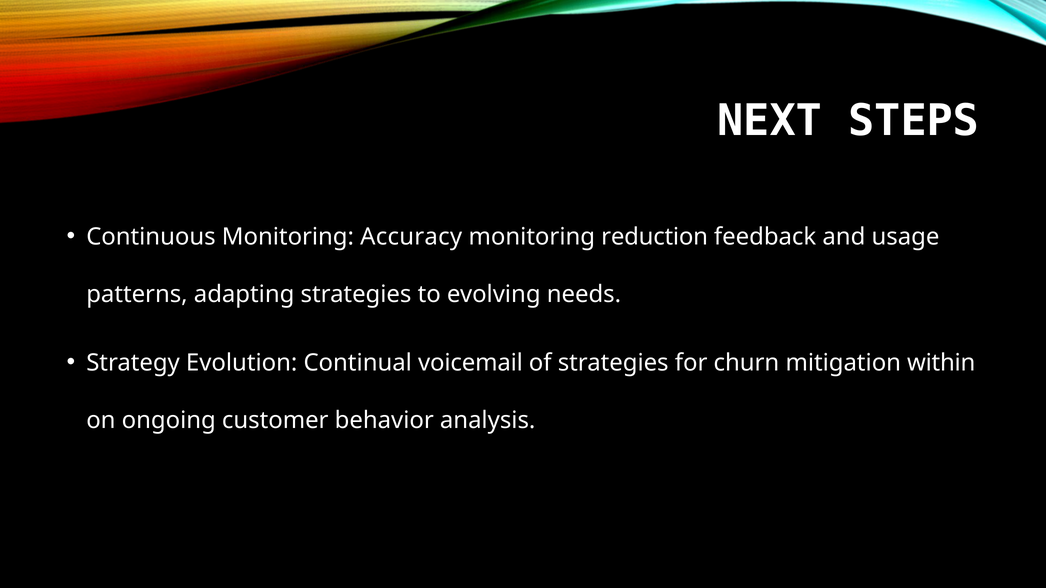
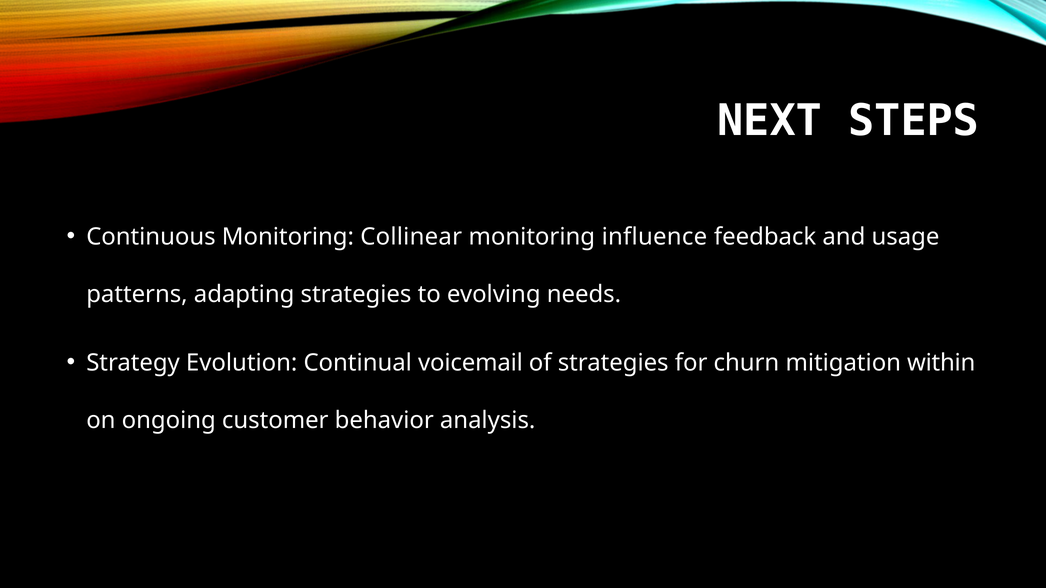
Accuracy: Accuracy -> Collinear
reduction: reduction -> influence
